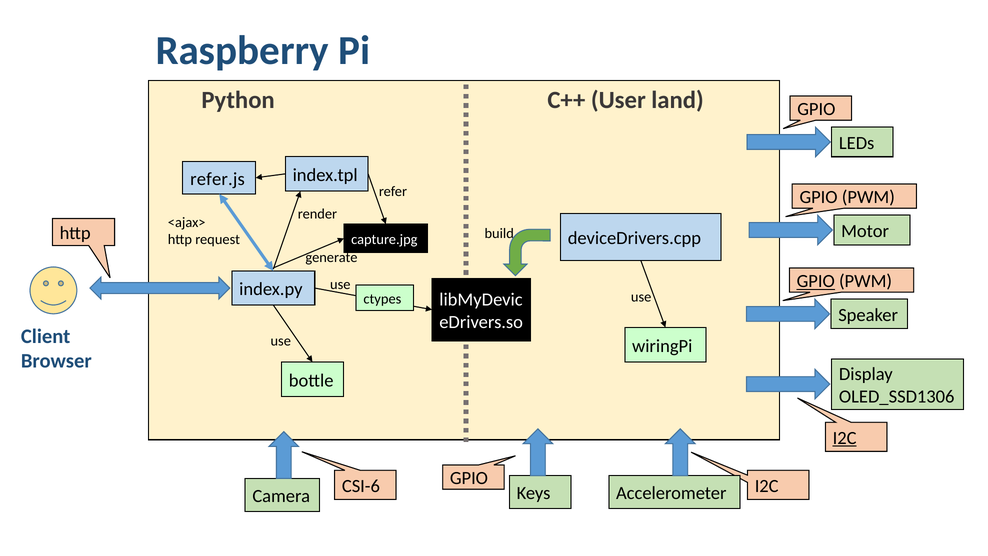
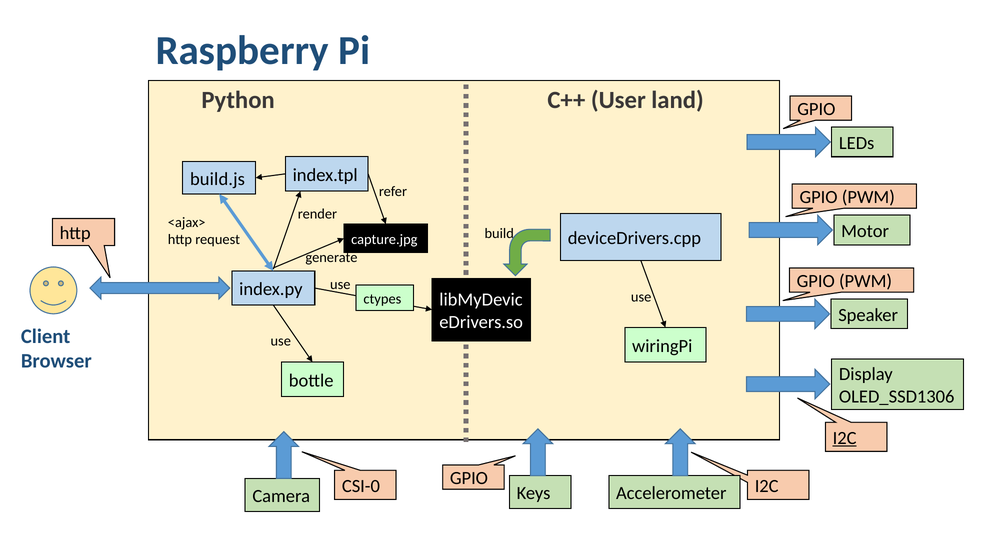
refer.js: refer.js -> build.js
GPIO at (816, 281) underline: present -> none
CSI-6: CSI-6 -> CSI-0
